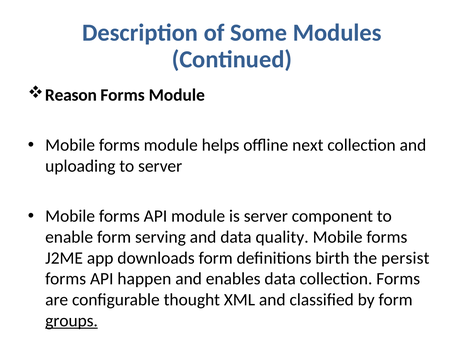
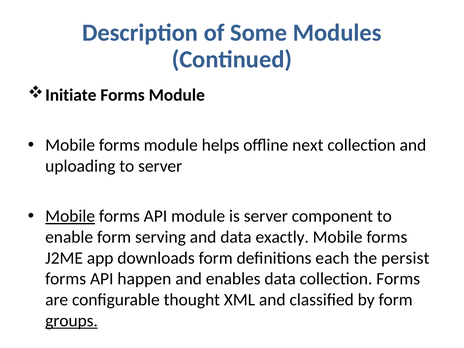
Reason: Reason -> Initiate
Mobile at (70, 216) underline: none -> present
quality: quality -> exactly
birth: birth -> each
